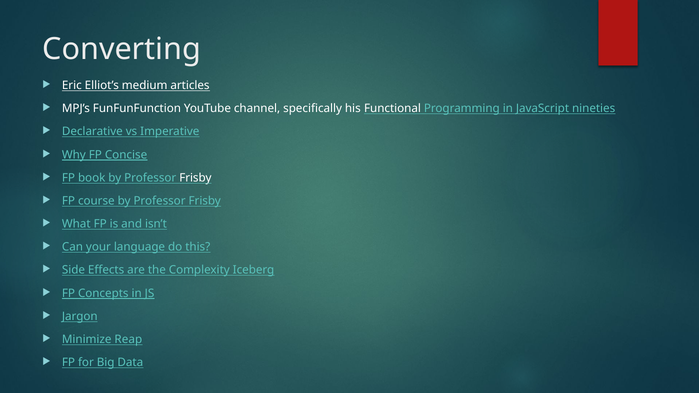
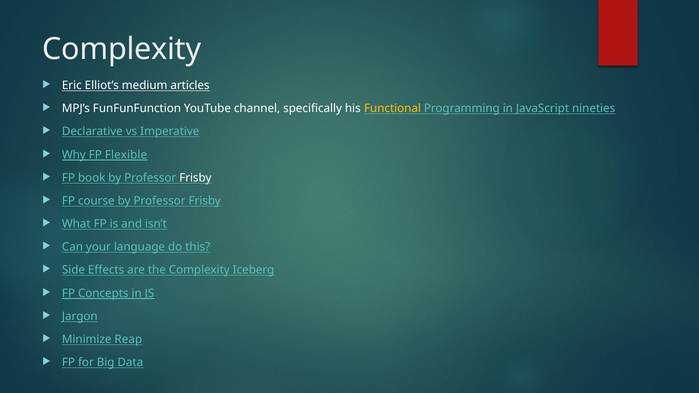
Converting at (122, 49): Converting -> Complexity
Functional colour: white -> yellow
Concise: Concise -> Flexible
